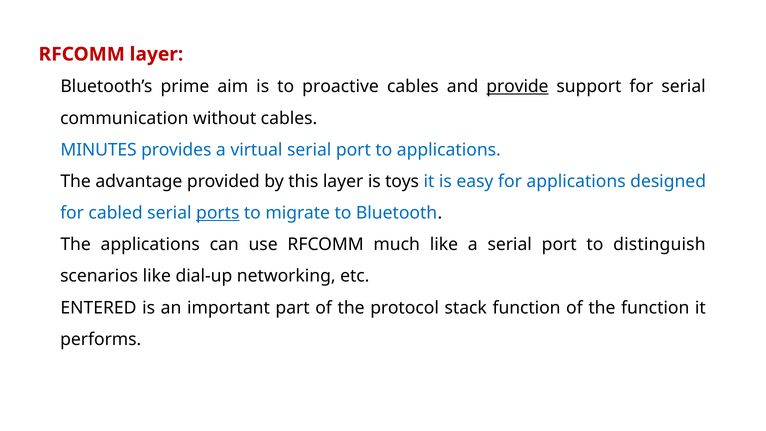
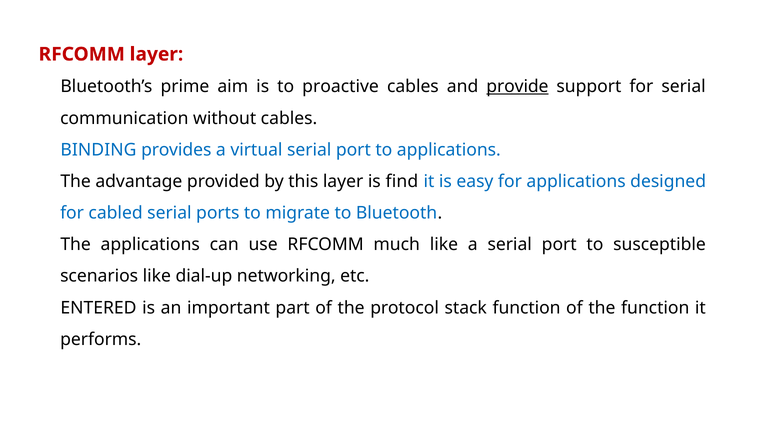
MINUTES: MINUTES -> BINDING
toys: toys -> find
ports underline: present -> none
distinguish: distinguish -> susceptible
